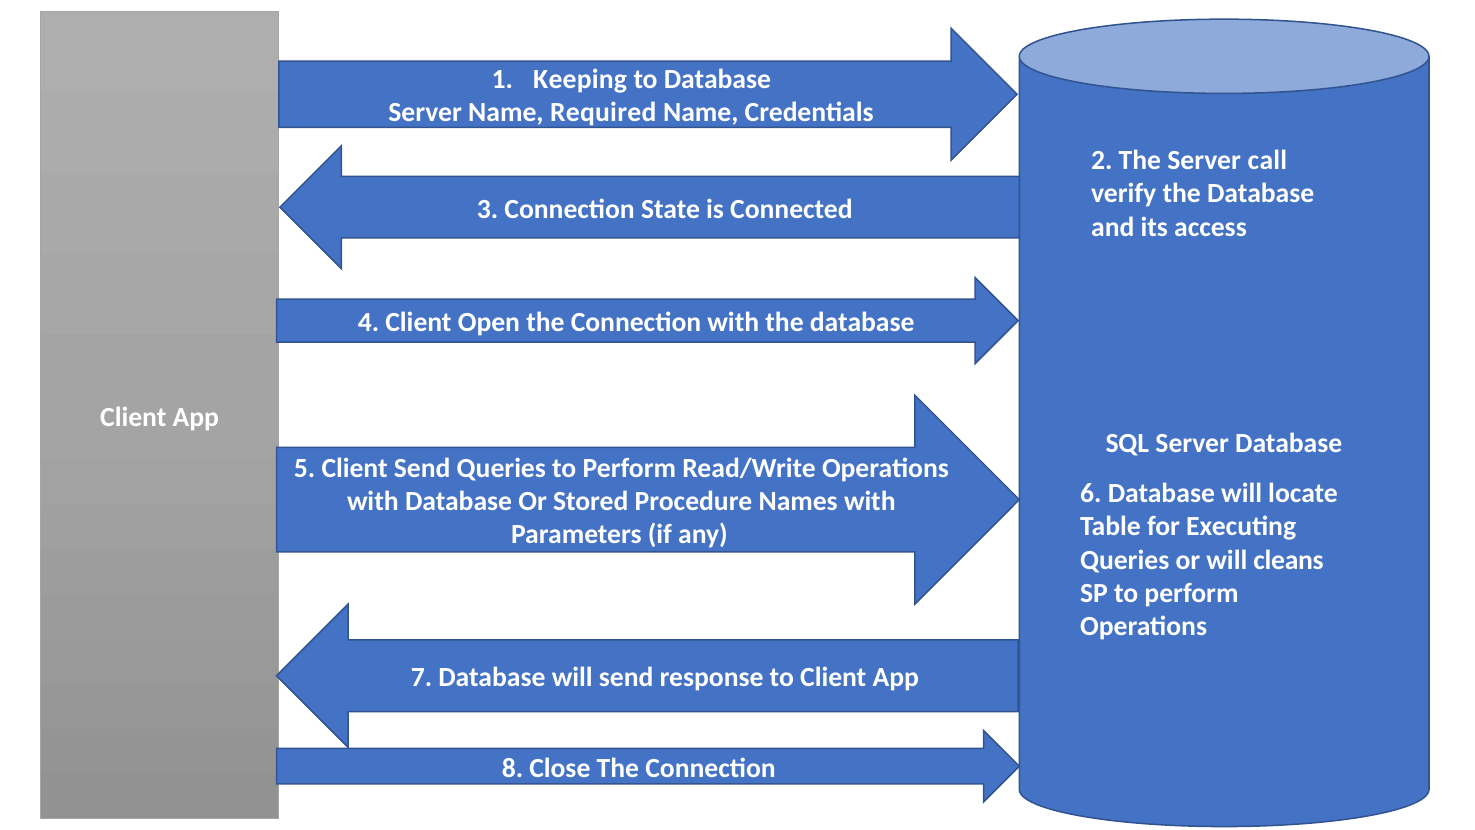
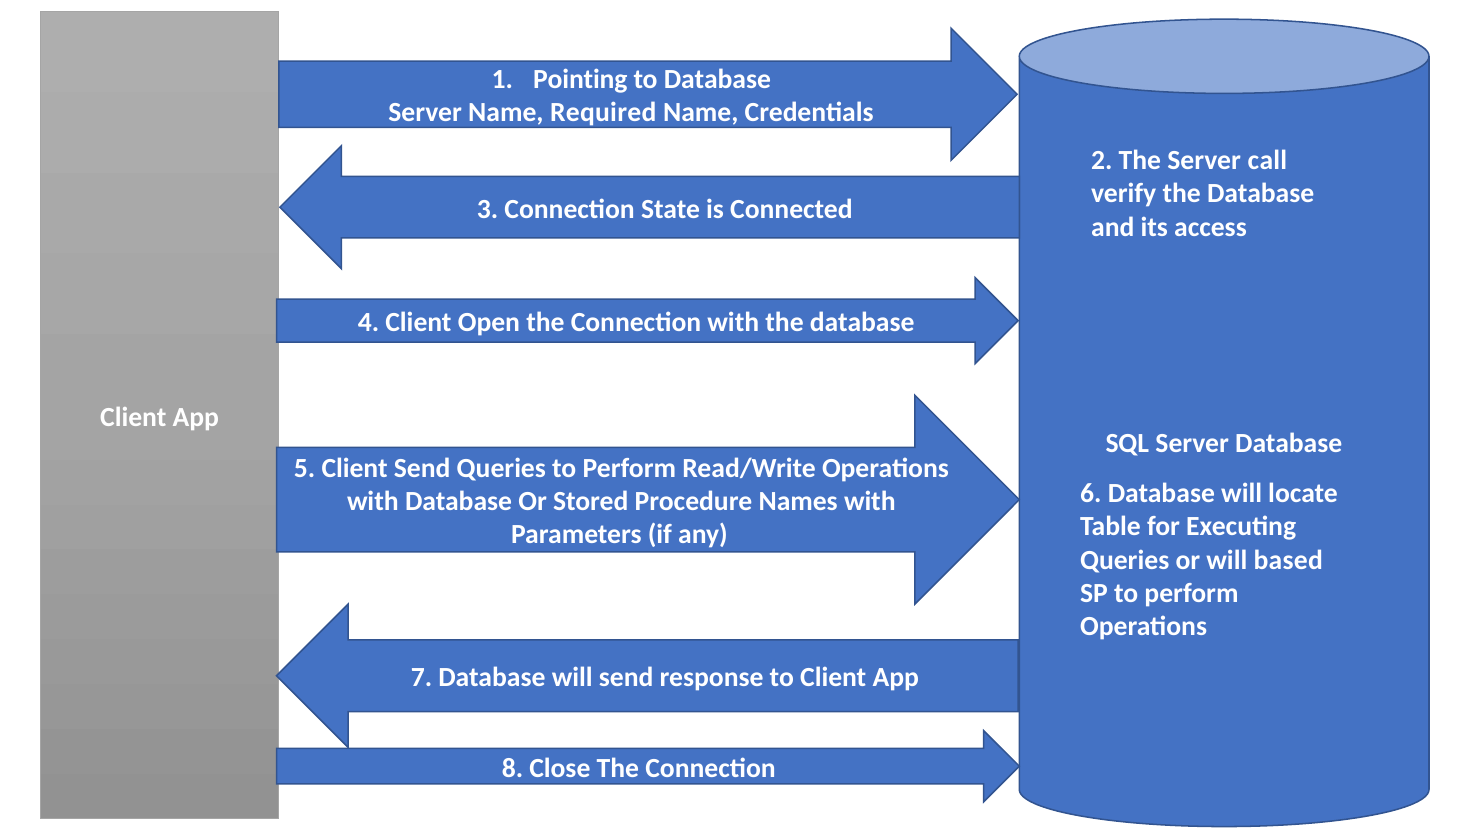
Keeping: Keeping -> Pointing
cleans: cleans -> based
